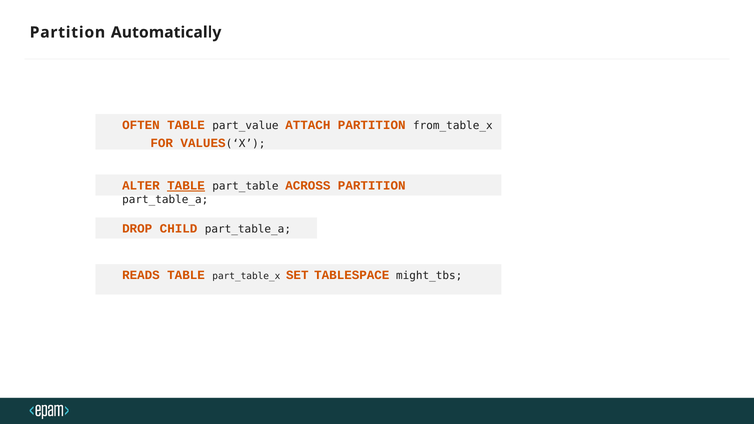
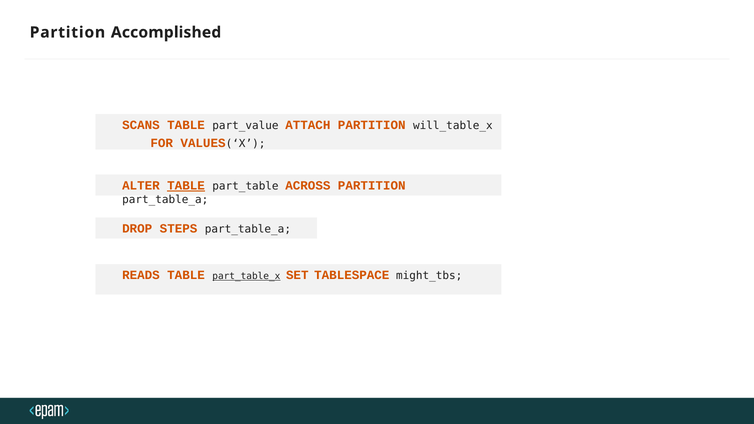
Automatically: Automatically -> Accomplished
OFTEN: OFTEN -> SCANS
from_table_x: from_table_x -> will_table_x
CHILD: CHILD -> STEPS
part_table_x underline: none -> present
